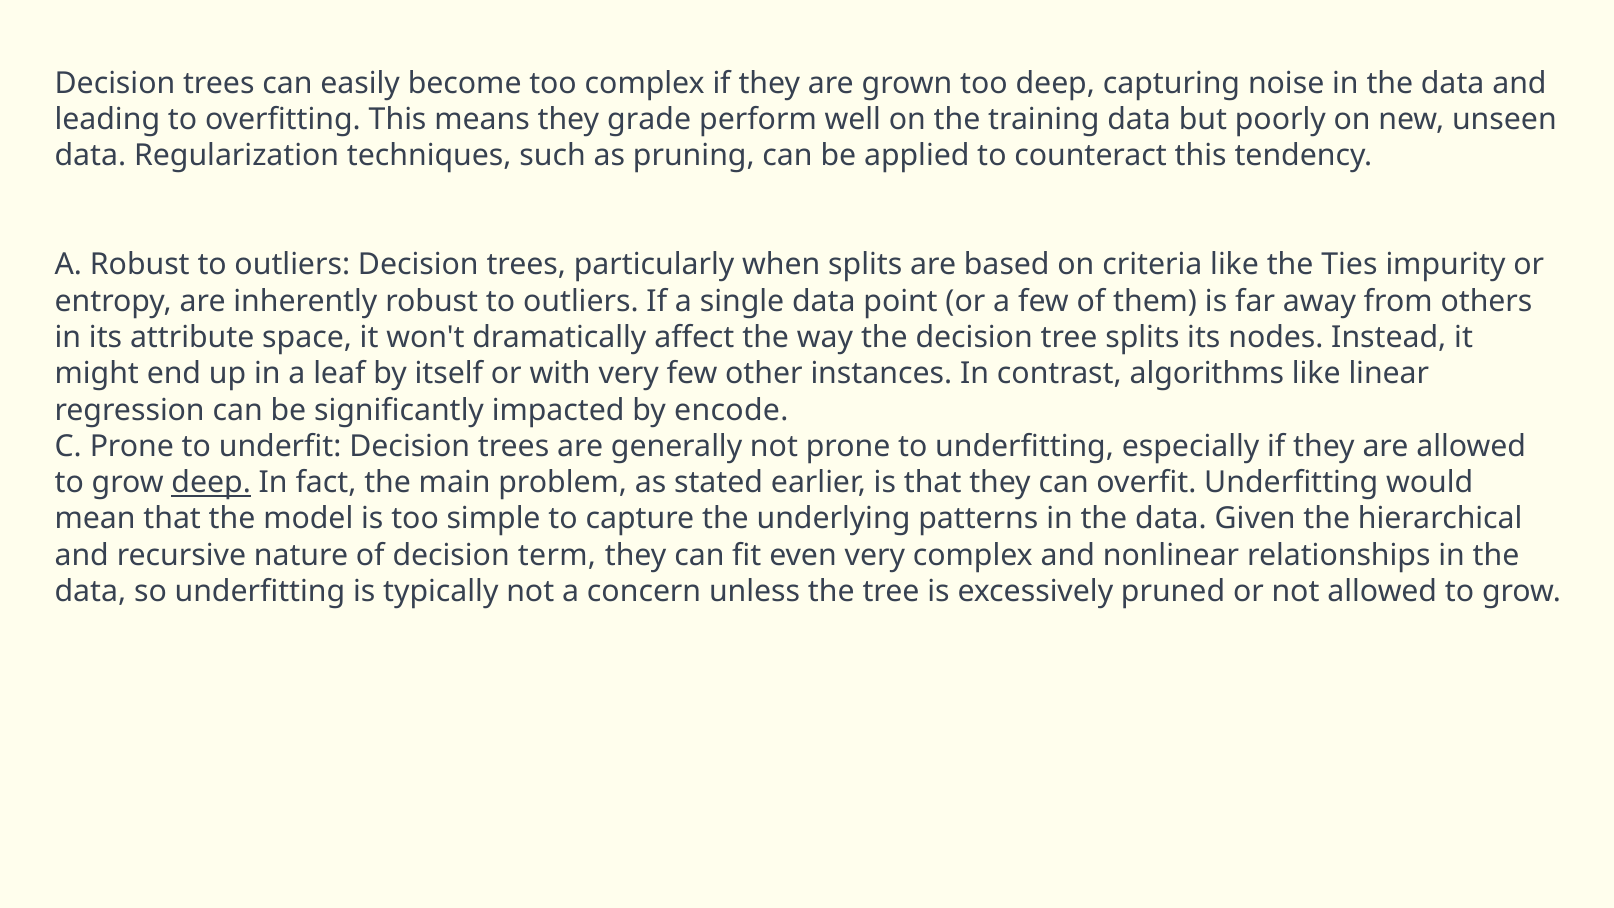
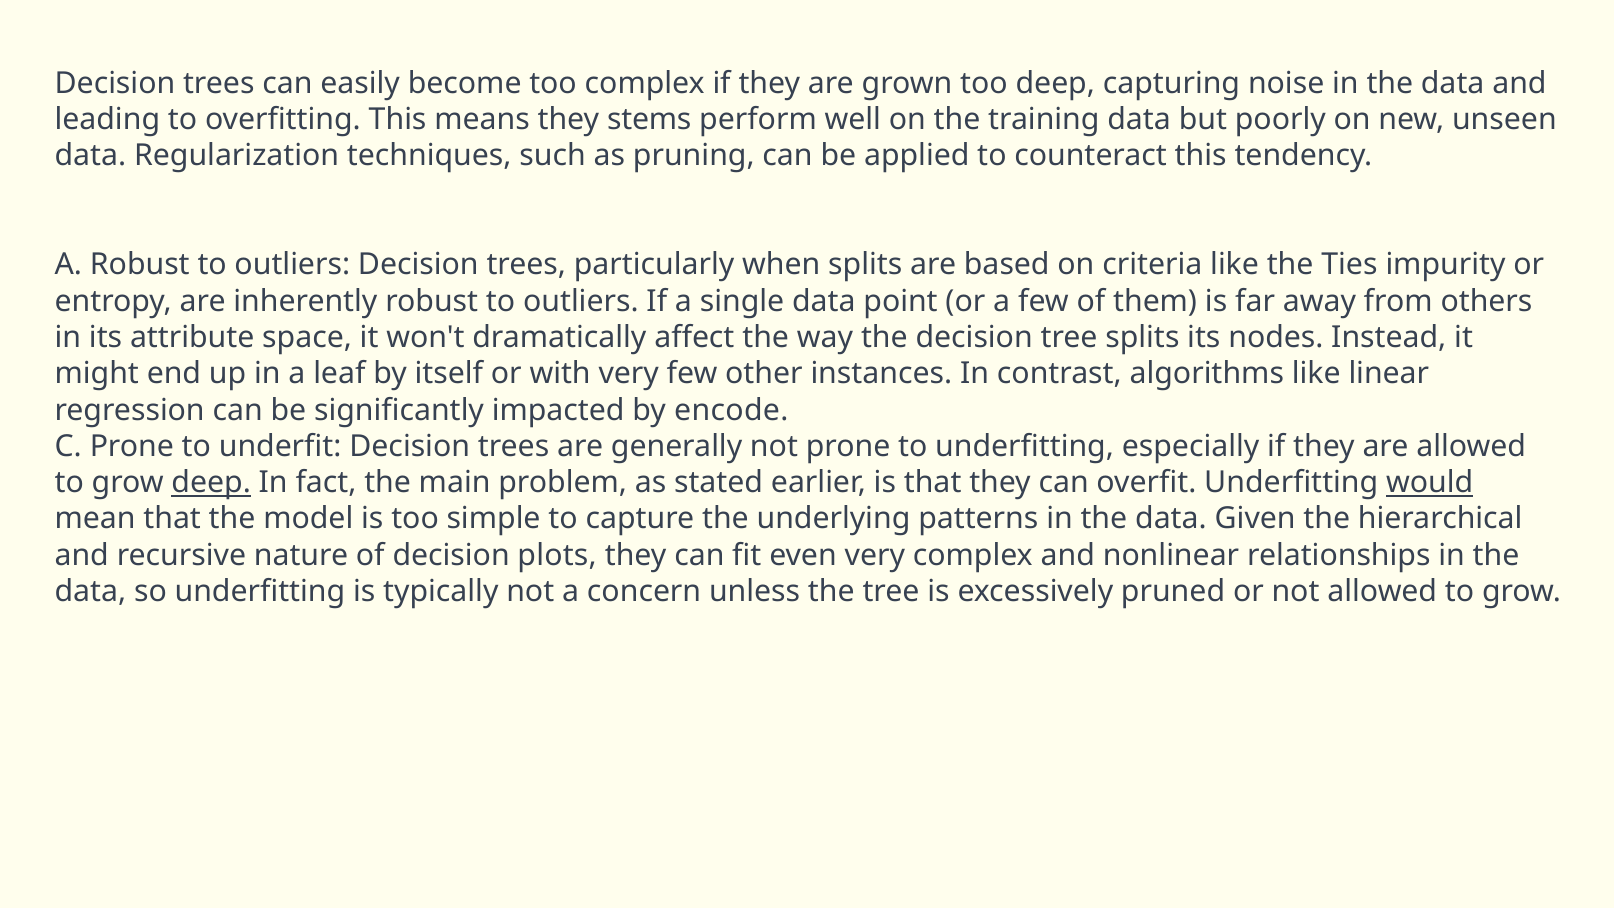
grade: grade -> stems
would underline: none -> present
term: term -> plots
